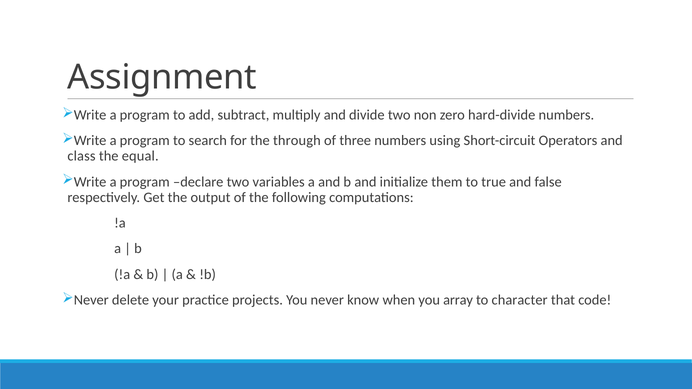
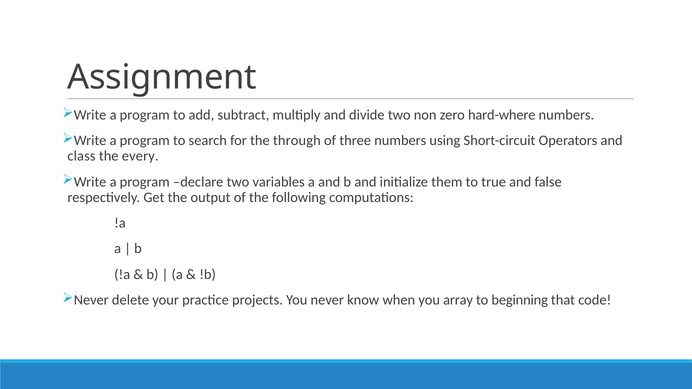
hard-divide: hard-divide -> hard-where
equal: equal -> every
character: character -> beginning
